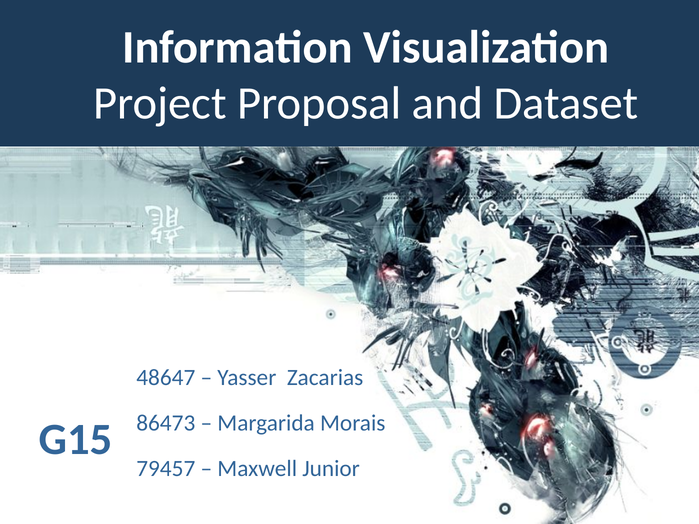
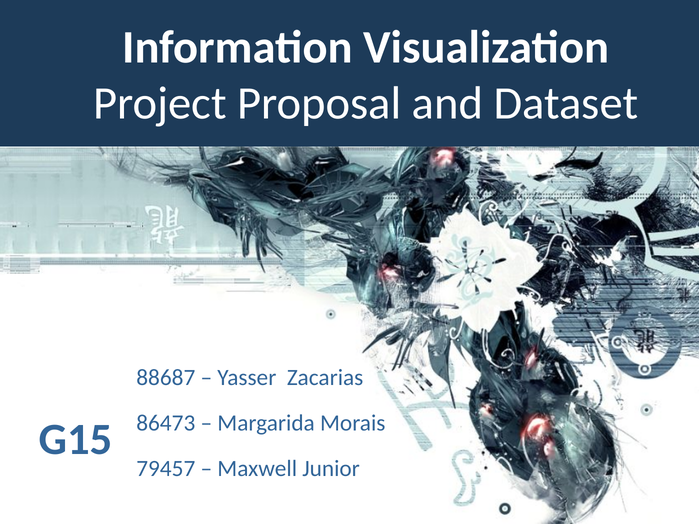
48647: 48647 -> 88687
